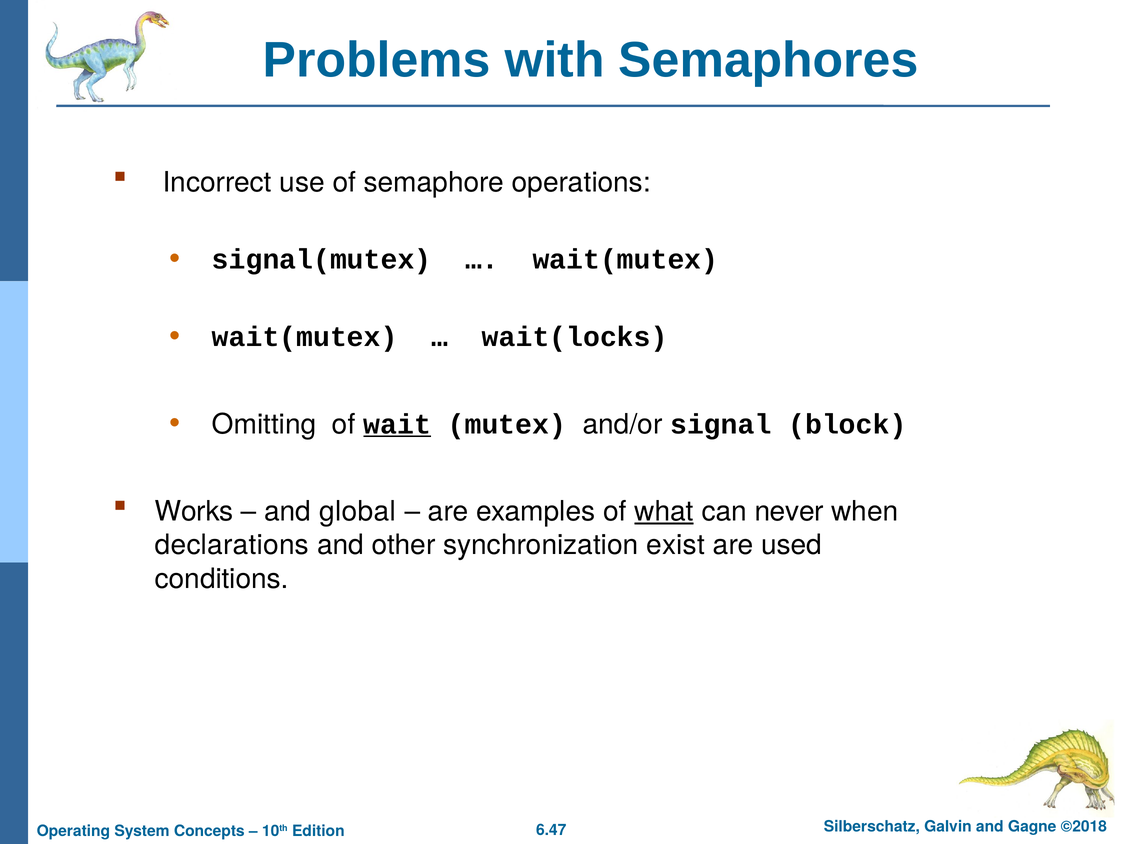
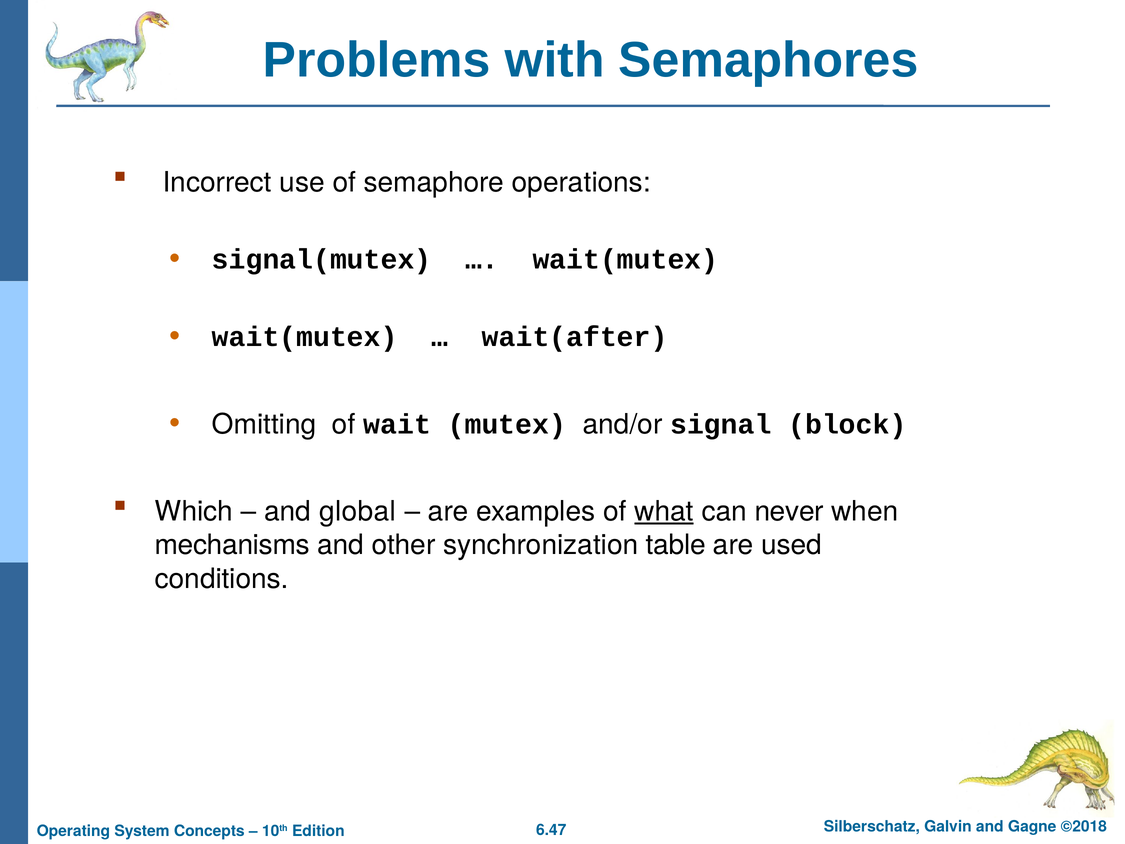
wait(locks: wait(locks -> wait(after
wait underline: present -> none
Works: Works -> Which
declarations: declarations -> mechanisms
exist: exist -> table
